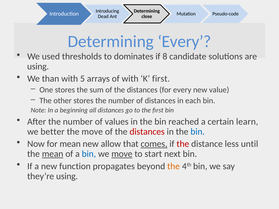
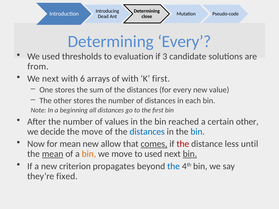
dominates: dominates -> evaluation
8: 8 -> 3
using at (38, 66): using -> from
We than: than -> next
5: 5 -> 6
certain learn: learn -> other
better: better -> decide
distances at (147, 132) colour: red -> blue
bin at (89, 154) colour: blue -> orange
move at (122, 154) underline: present -> none
to start: start -> used
bin at (190, 154) underline: none -> present
function: function -> criterion
the at (174, 166) colour: orange -> blue
they’re using: using -> fixed
